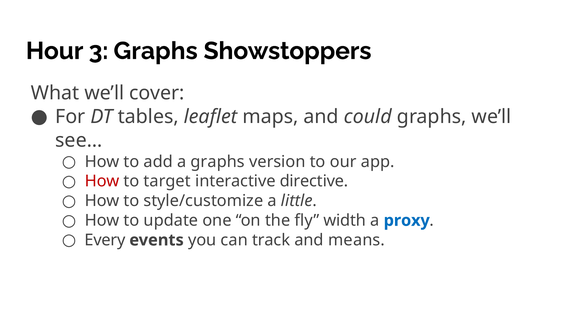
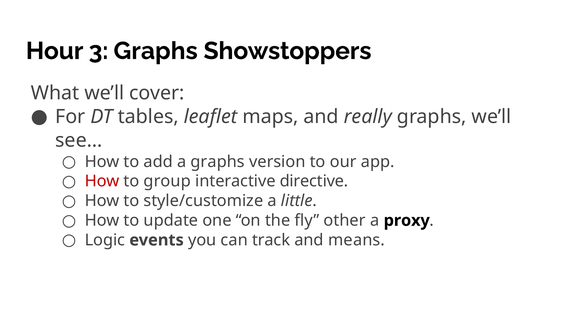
could: could -> really
target: target -> group
width: width -> other
proxy colour: blue -> black
Every: Every -> Logic
